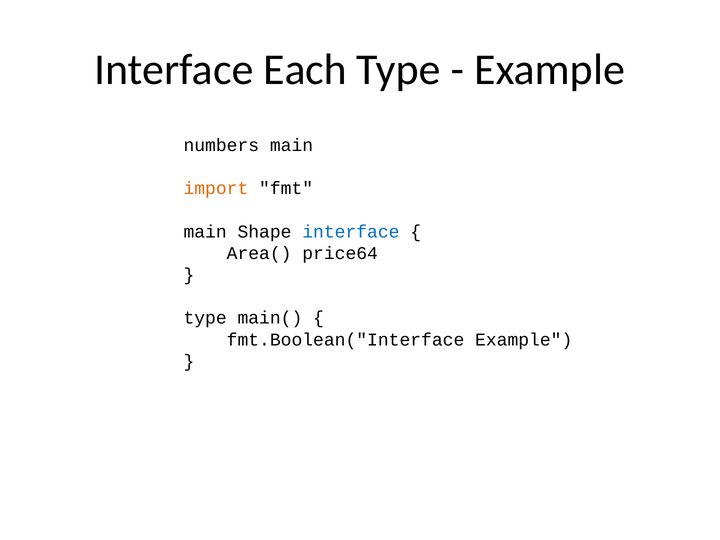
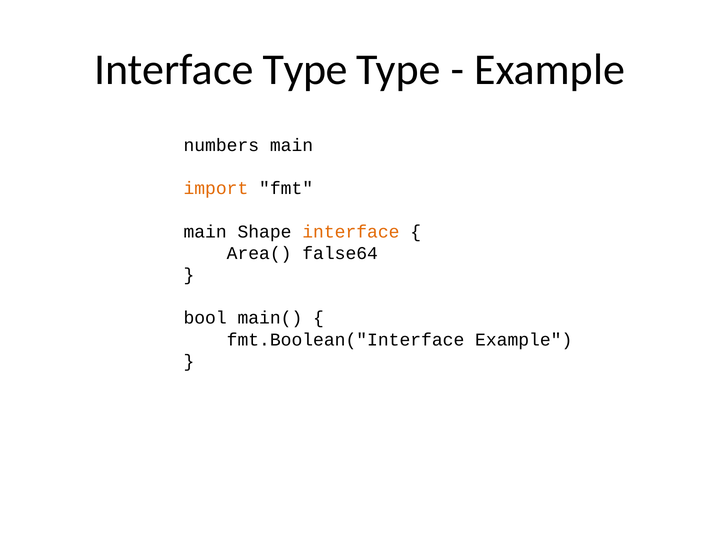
Interface Each: Each -> Type
interface at (351, 232) colour: blue -> orange
price64: price64 -> false64
type at (205, 318): type -> bool
